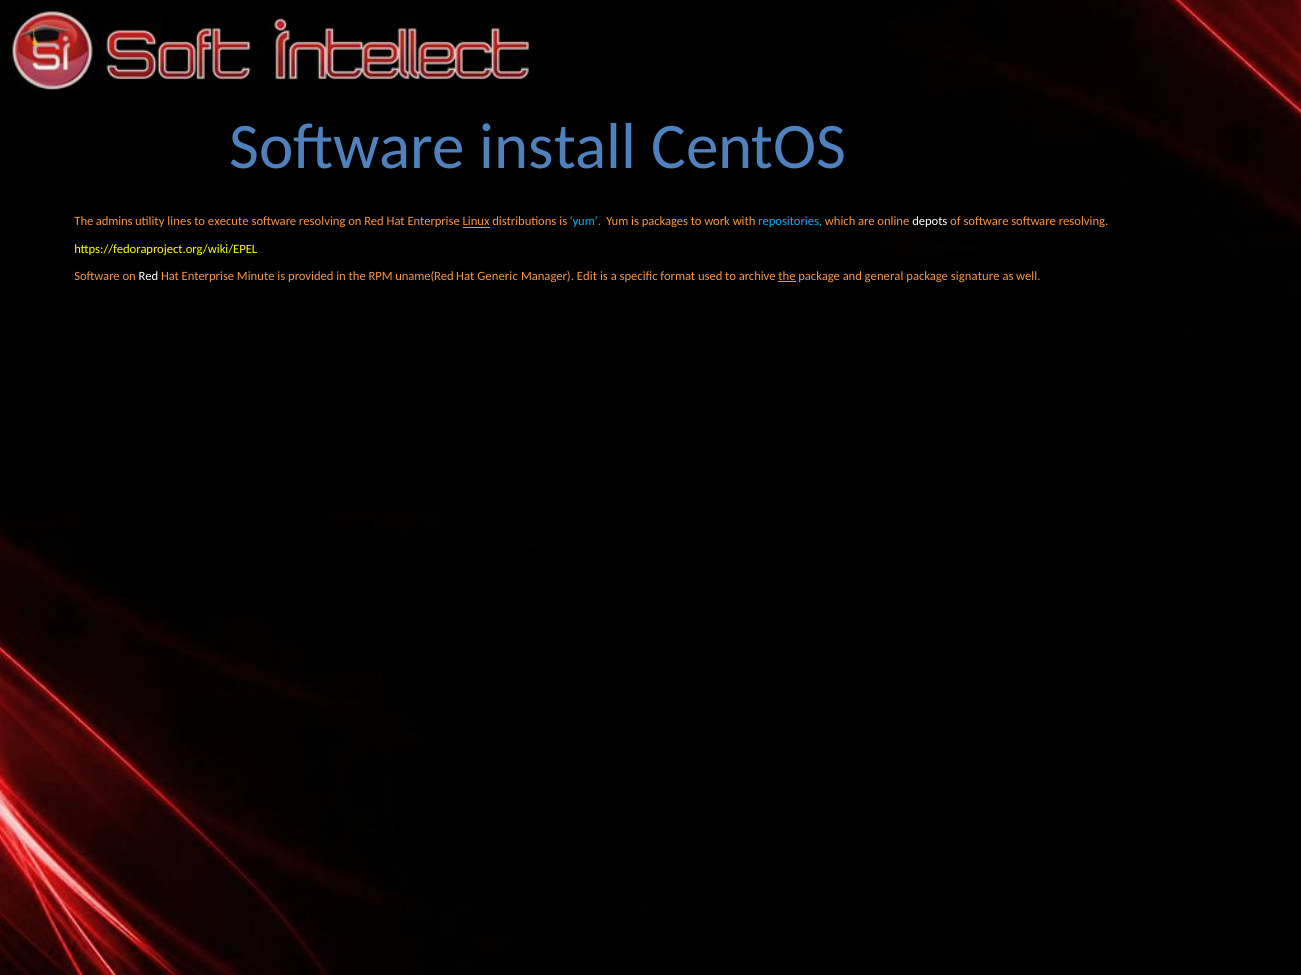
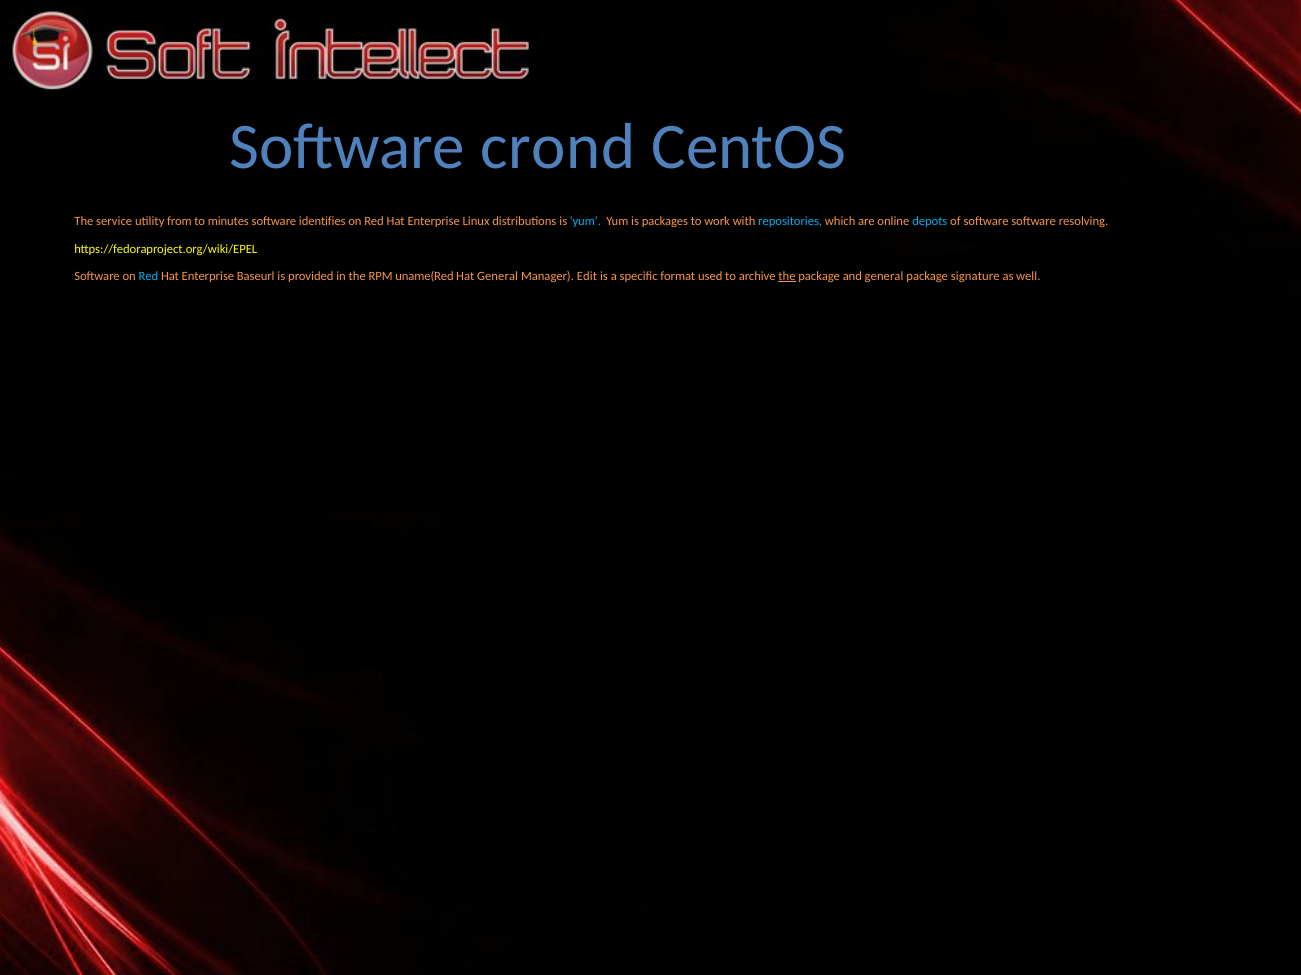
install: install -> crond
admins: admins -> service
lines: lines -> from
execute: execute -> minutes
resolving at (322, 222): resolving -> identifies
Linux underline: present -> none
depots colour: white -> light blue
Red at (149, 276) colour: white -> light blue
Minute: Minute -> Baseurl
Hat Generic: Generic -> General
